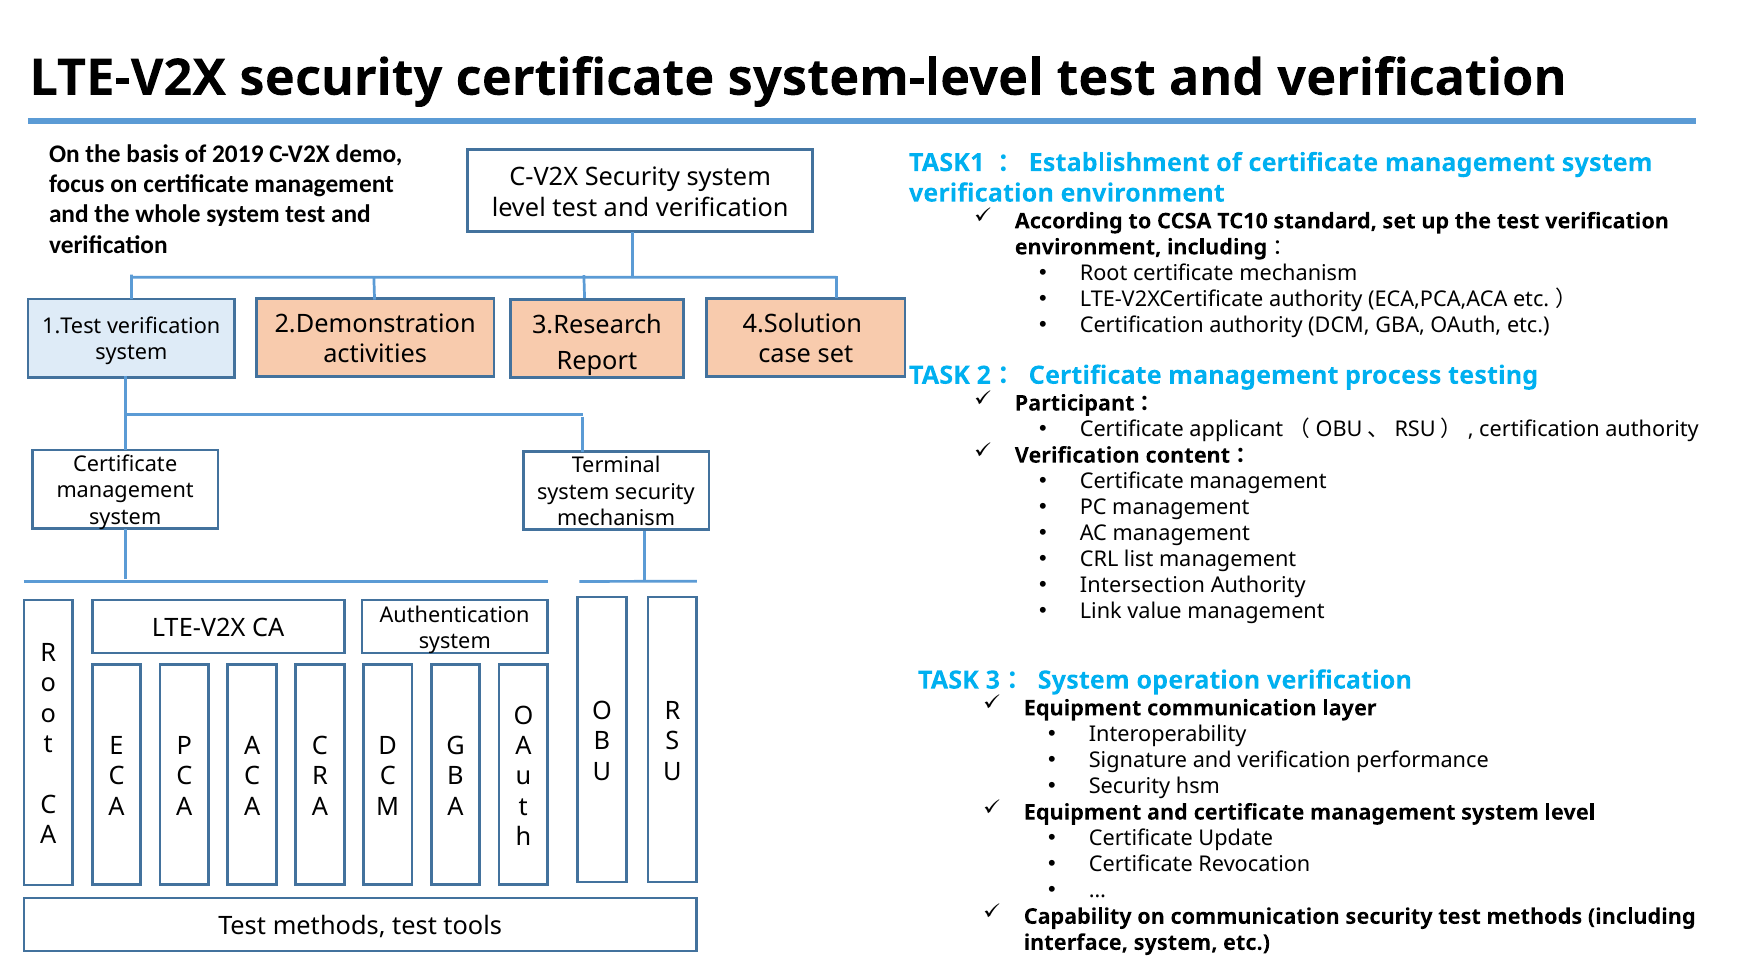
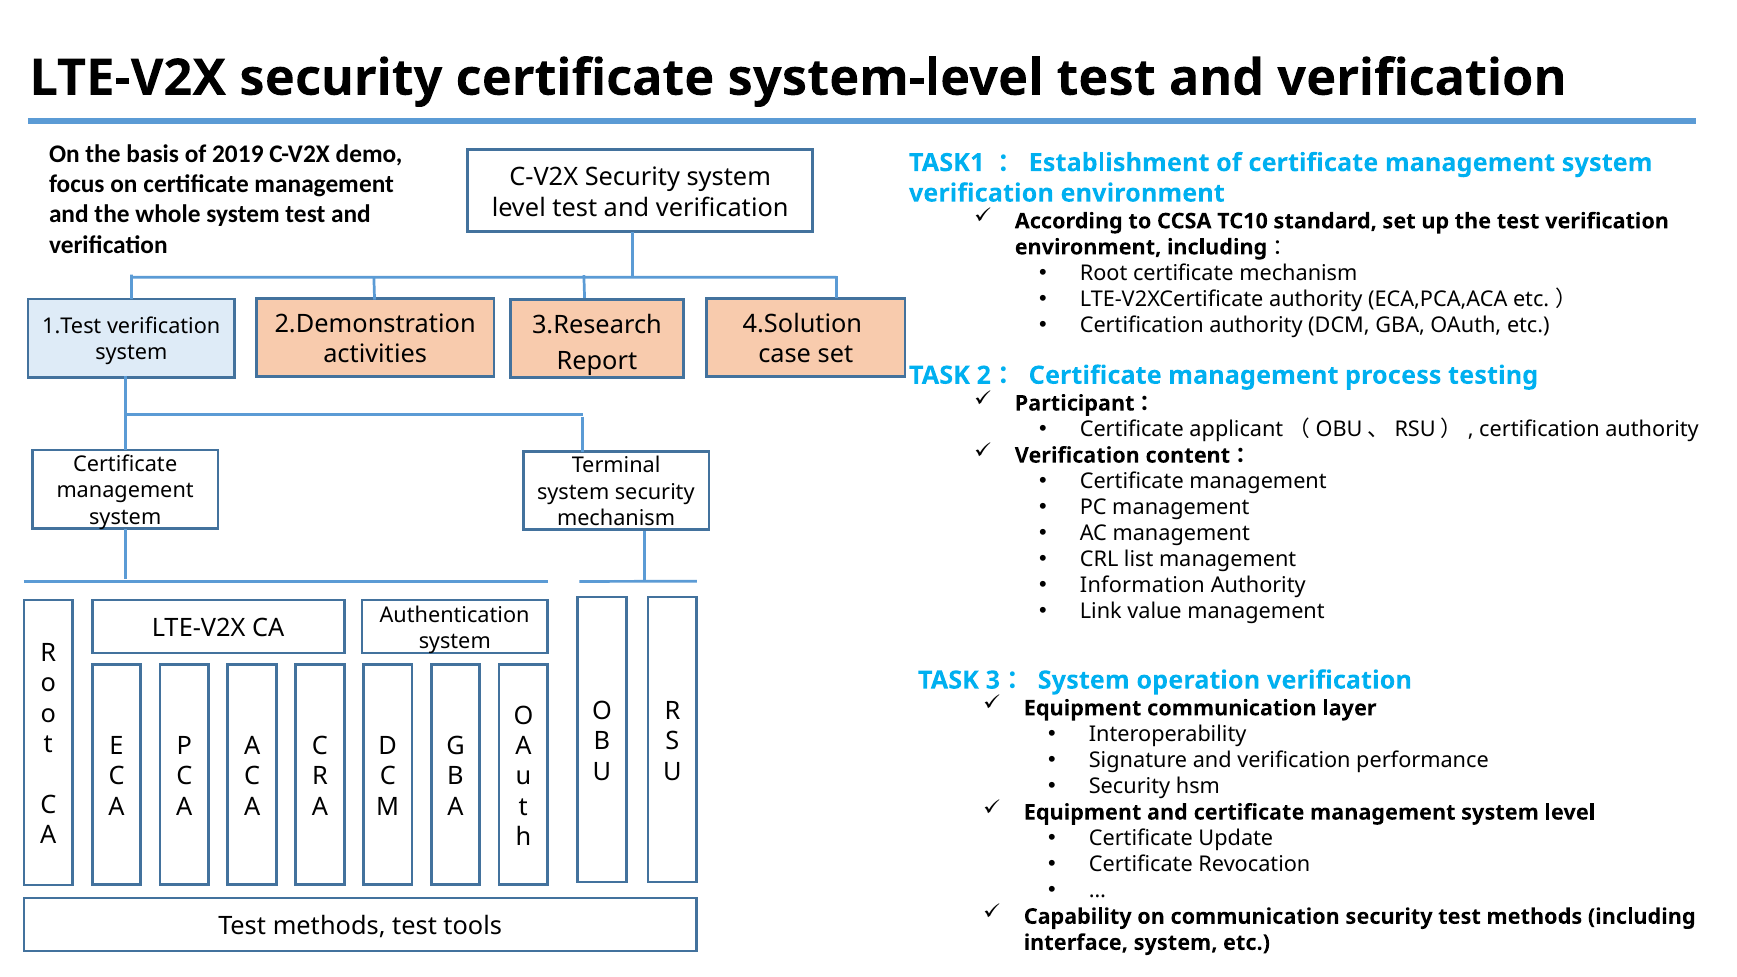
Intersection: Intersection -> Information
